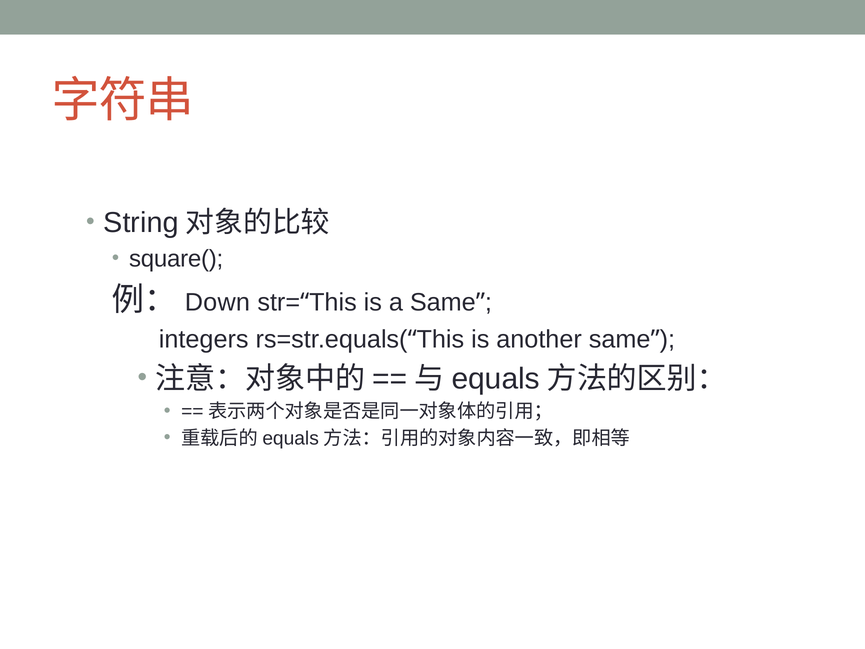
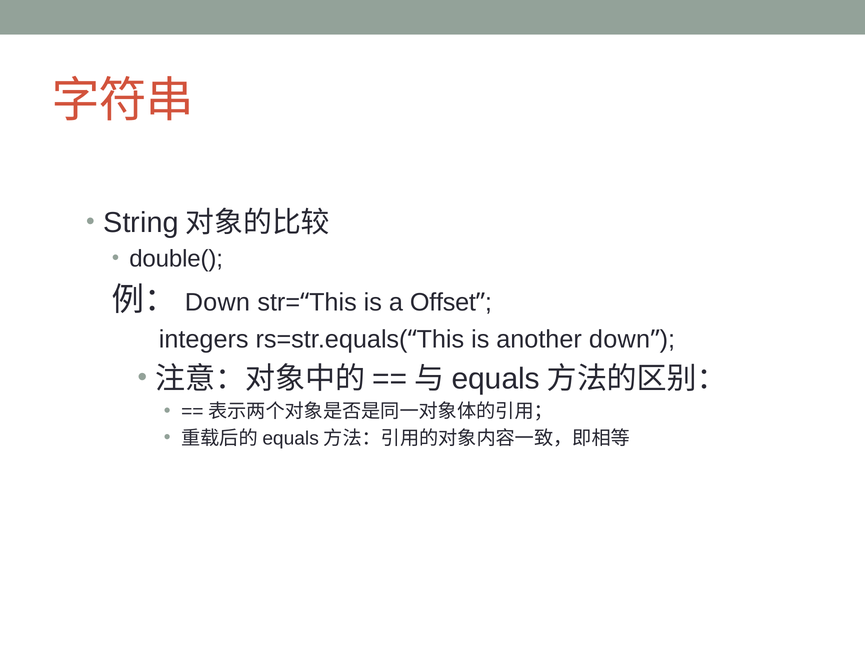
square(: square( -> double(
a Same: Same -> Offset
another same: same -> down
